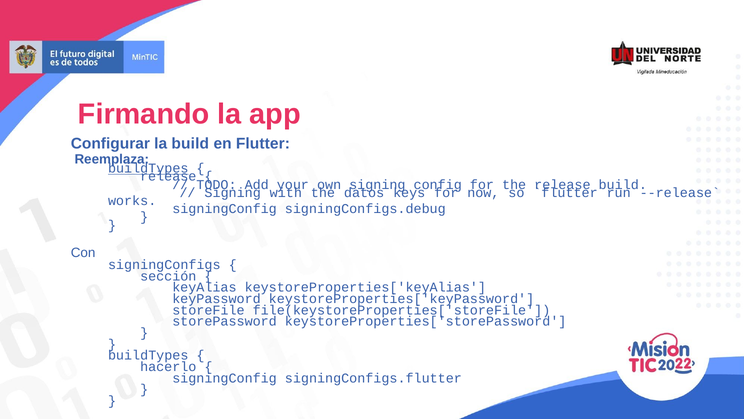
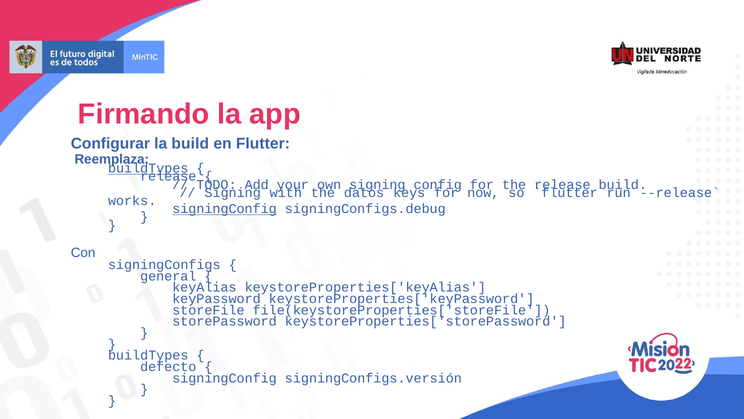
signingConfig at (225, 209) underline: none -> present
sección: sección -> general
hacerlo: hacerlo -> defecto
signingConfigs.flutter: signingConfigs.flutter -> signingConfigs.versión
